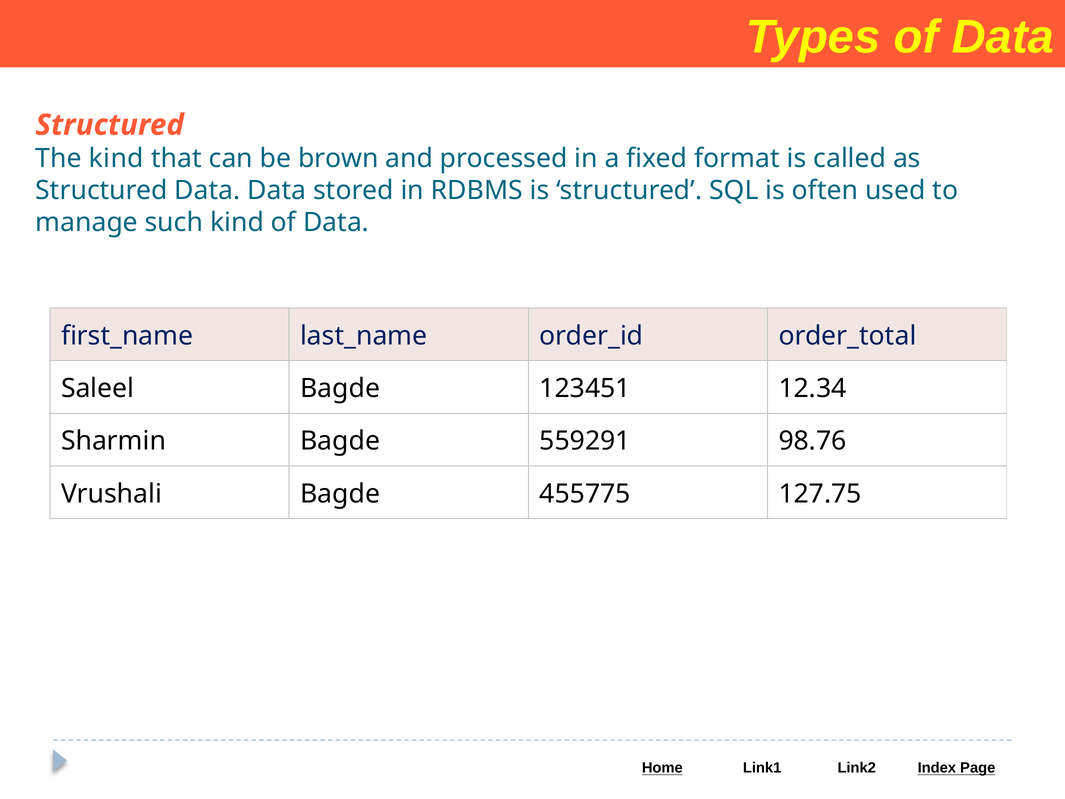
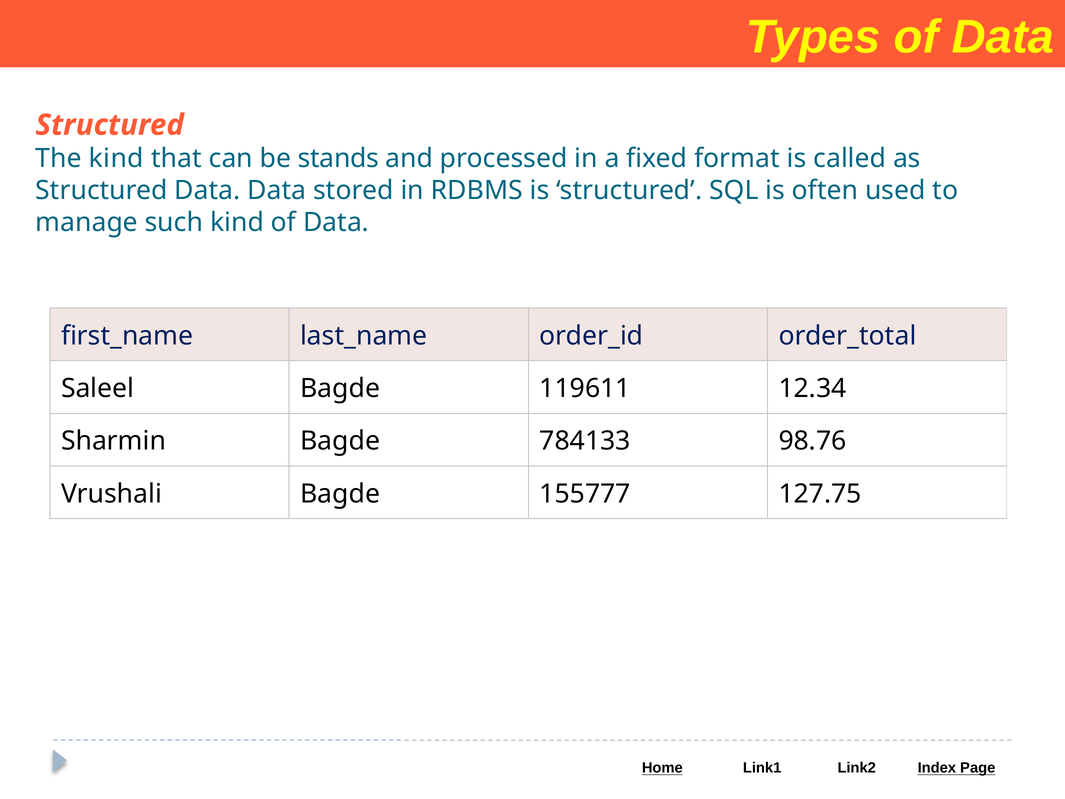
brown: brown -> stands
123451: 123451 -> 119611
559291: 559291 -> 784133
455775: 455775 -> 155777
